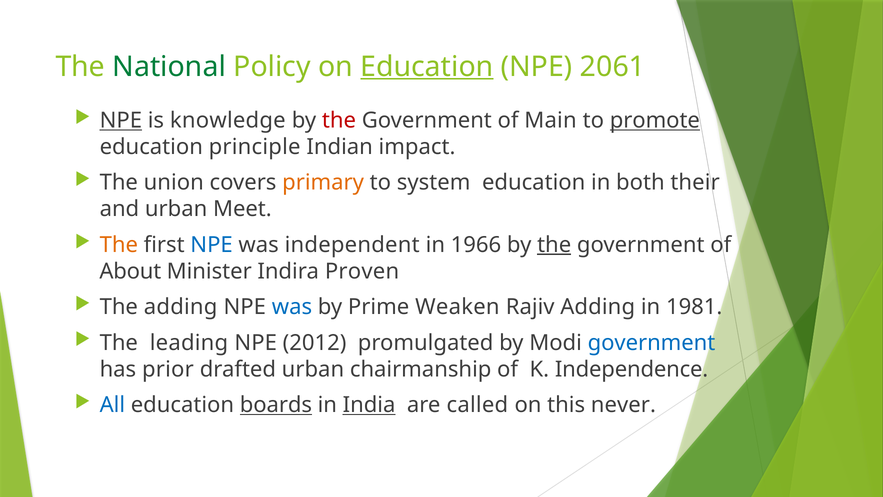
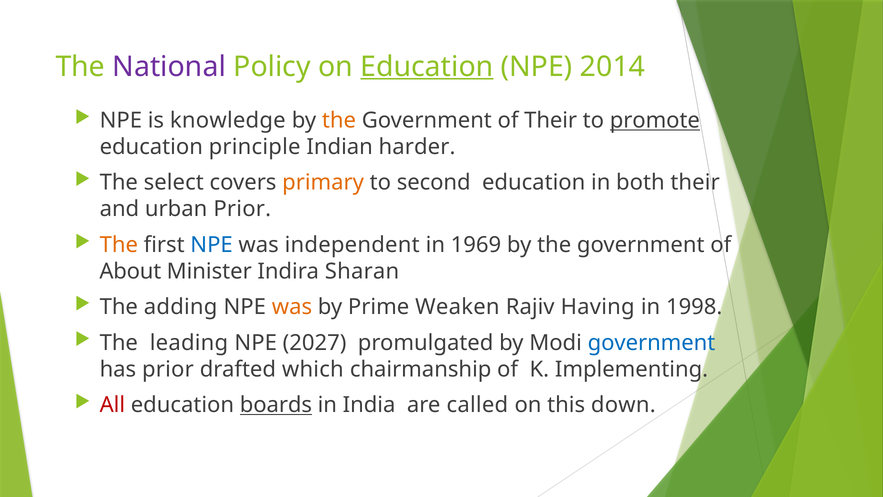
National colour: green -> purple
2061: 2061 -> 2014
NPE at (121, 120) underline: present -> none
the at (339, 120) colour: red -> orange
of Main: Main -> Their
impact: impact -> harder
union: union -> select
system: system -> second
urban Meet: Meet -> Prior
1966: 1966 -> 1969
the at (554, 245) underline: present -> none
Proven: Proven -> Sharan
was at (292, 307) colour: blue -> orange
Rajiv Adding: Adding -> Having
1981: 1981 -> 1998
2012: 2012 -> 2027
drafted urban: urban -> which
Independence: Independence -> Implementing
All colour: blue -> red
India underline: present -> none
never: never -> down
